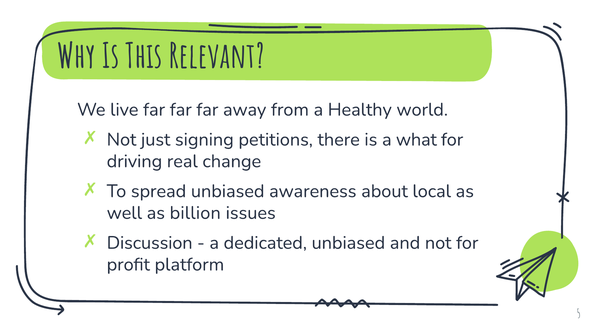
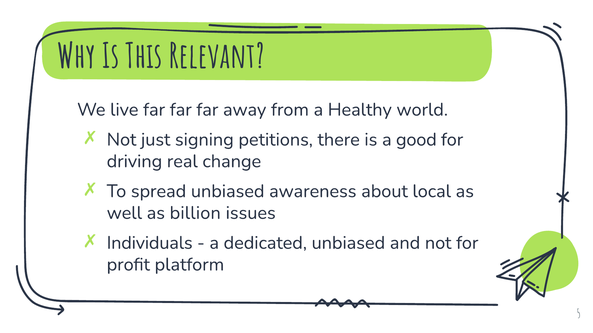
what: what -> good
Discussion: Discussion -> Individuals
